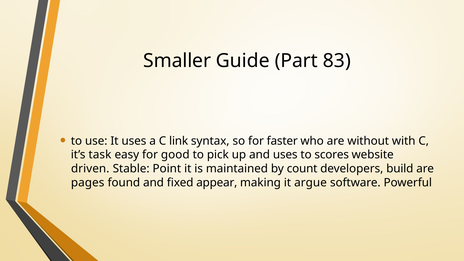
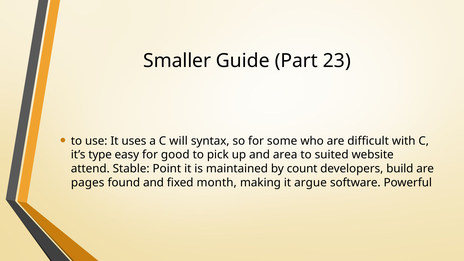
83: 83 -> 23
link: link -> will
faster: faster -> some
without: without -> difficult
task: task -> type
and uses: uses -> area
scores: scores -> suited
driven: driven -> attend
appear: appear -> month
